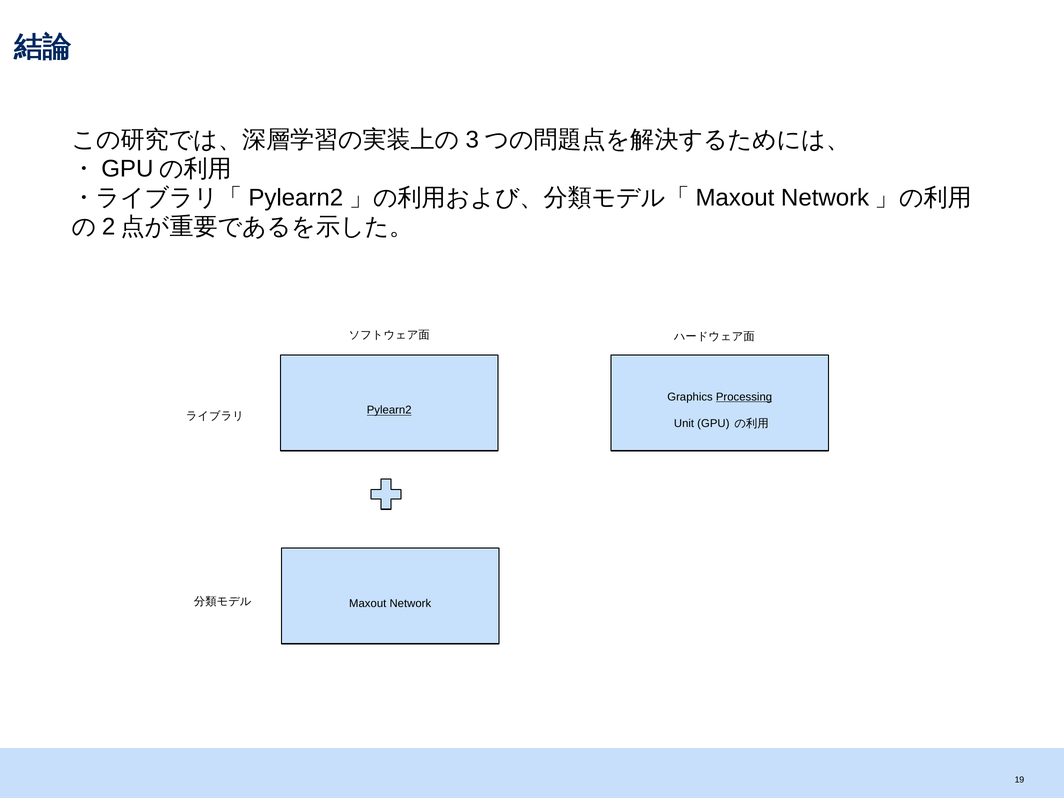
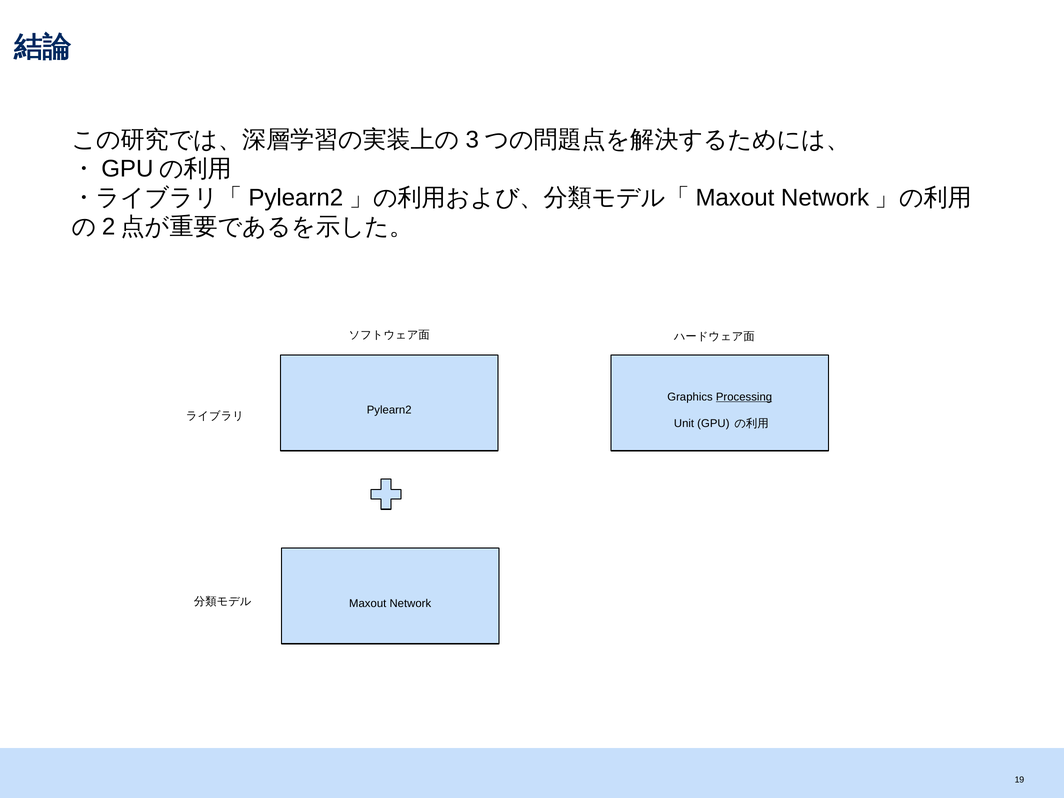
Pylearn2 underline: present -> none
